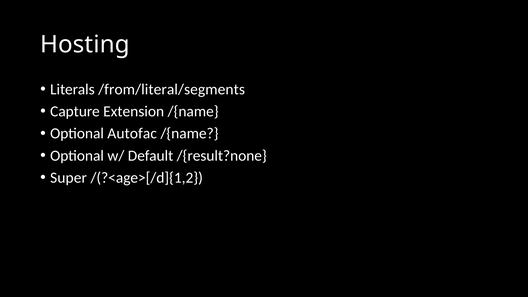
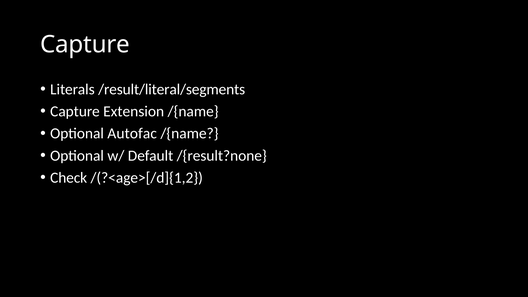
Hosting at (85, 44): Hosting -> Capture
/from/literal/segments: /from/literal/segments -> /result/literal/segments
Super: Super -> Check
